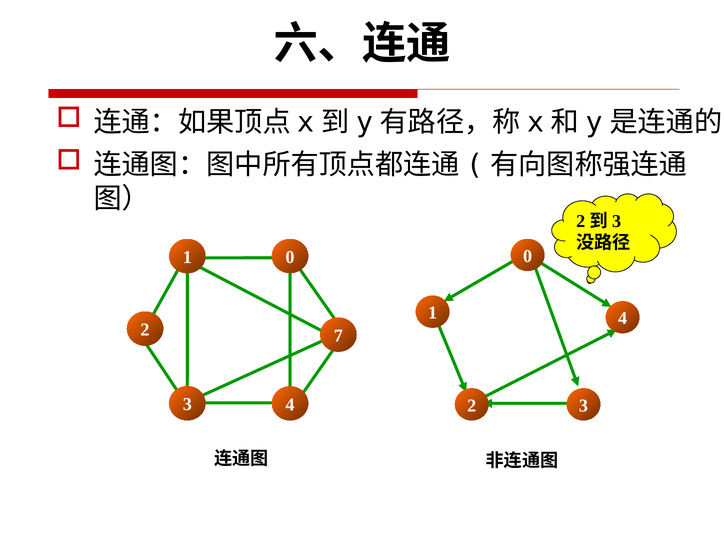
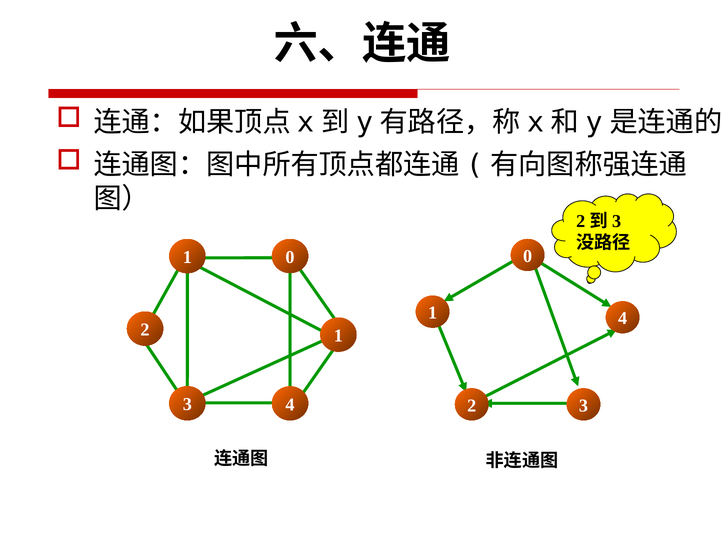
2 7: 7 -> 1
